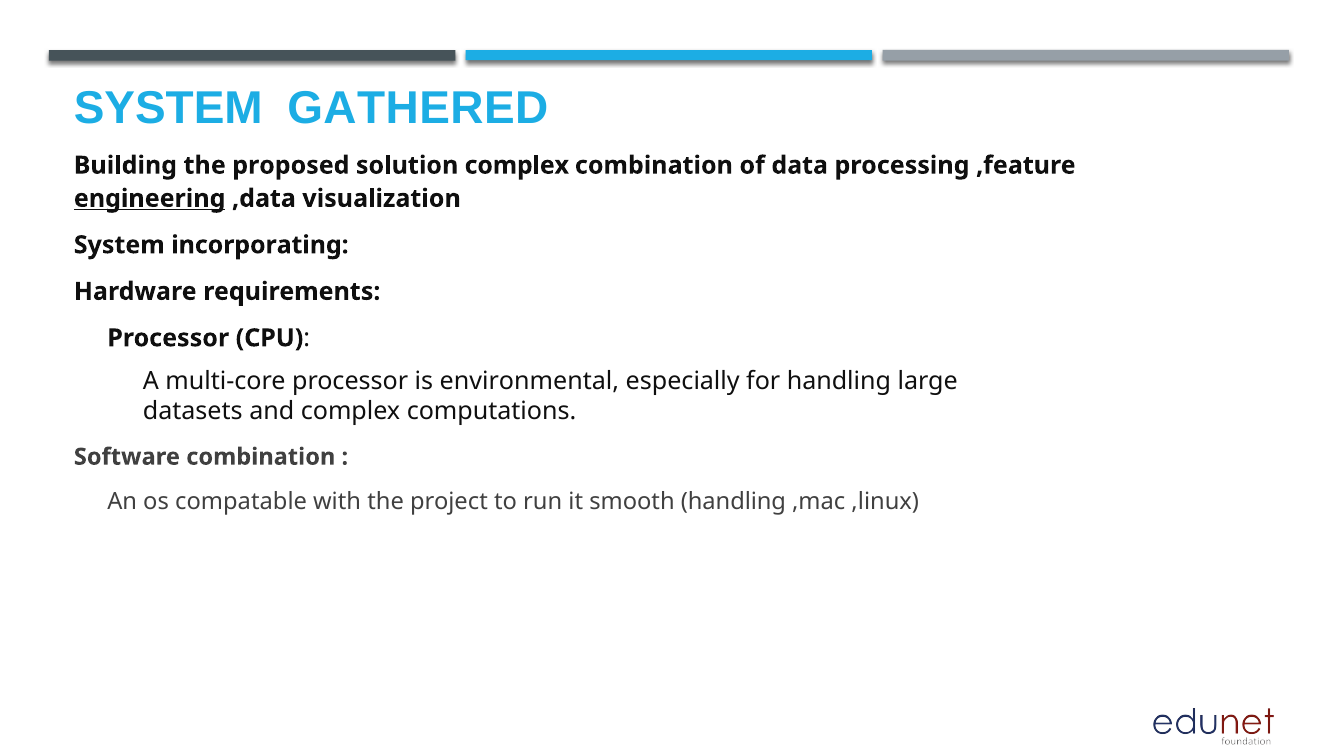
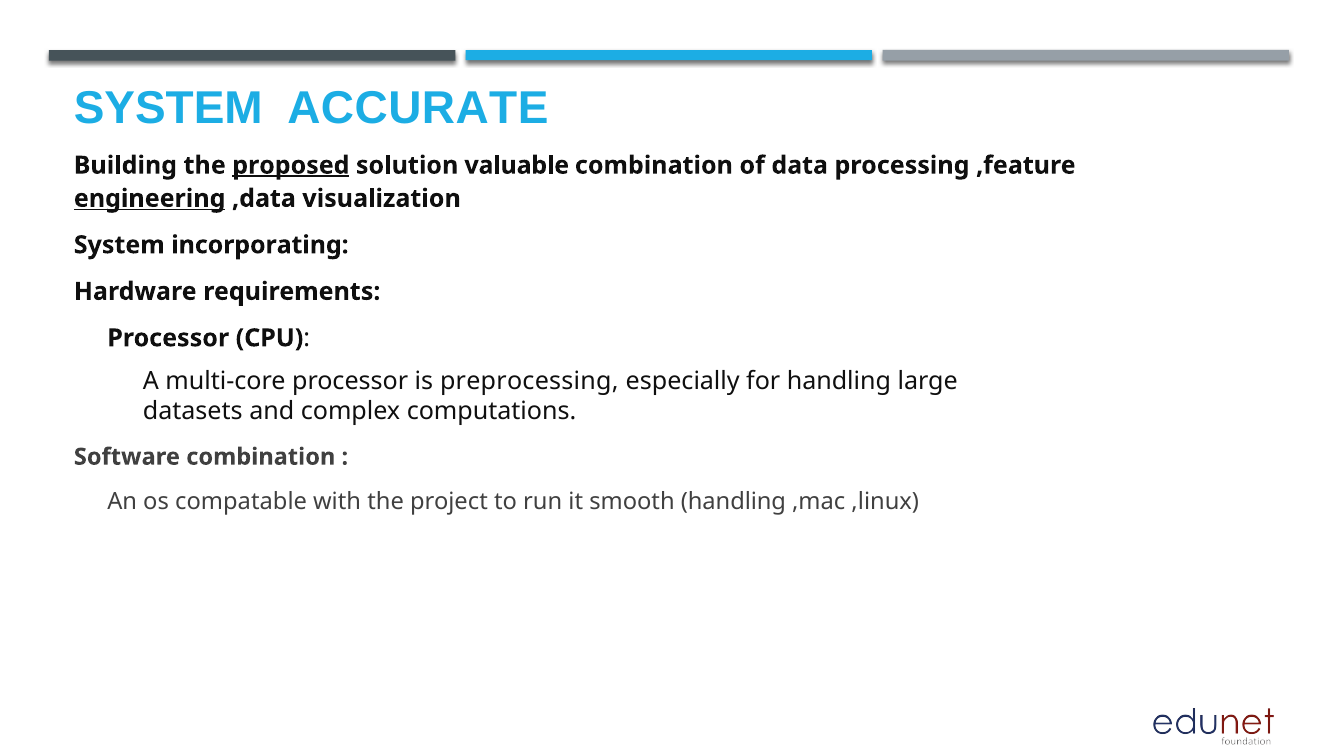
GATHERED: GATHERED -> ACCURATE
proposed underline: none -> present
solution complex: complex -> valuable
environmental: environmental -> preprocessing
